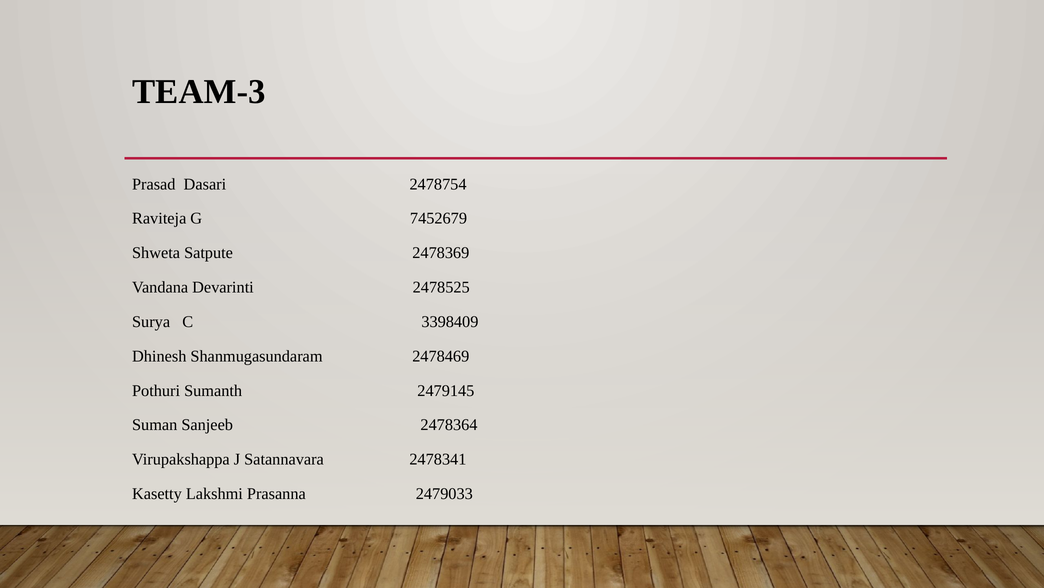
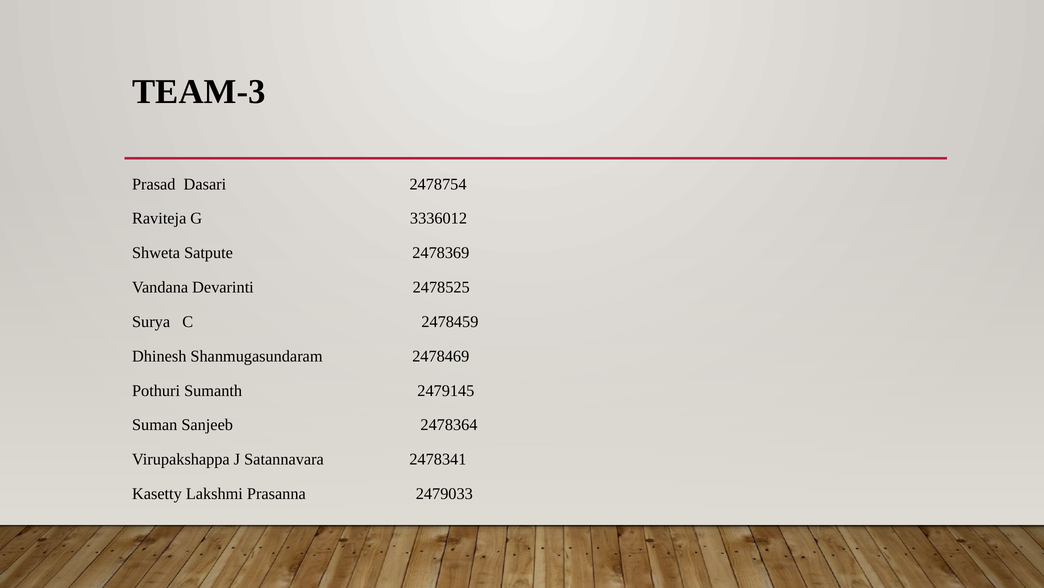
7452679: 7452679 -> 3336012
3398409: 3398409 -> 2478459
